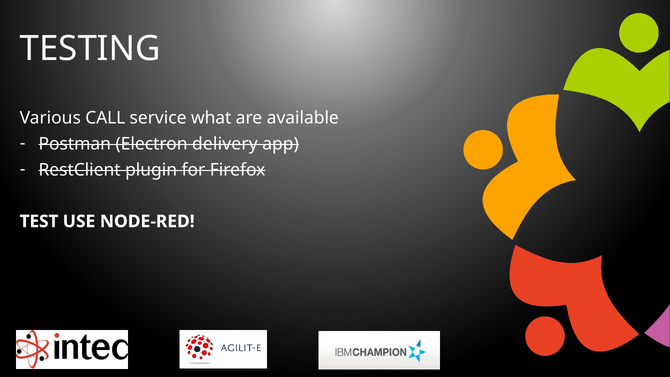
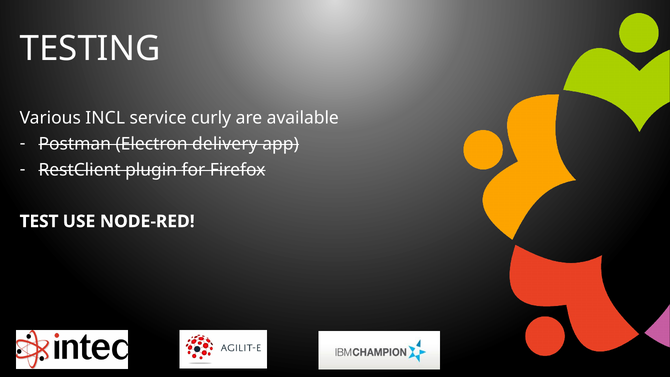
CALL: CALL -> INCL
what: what -> curly
